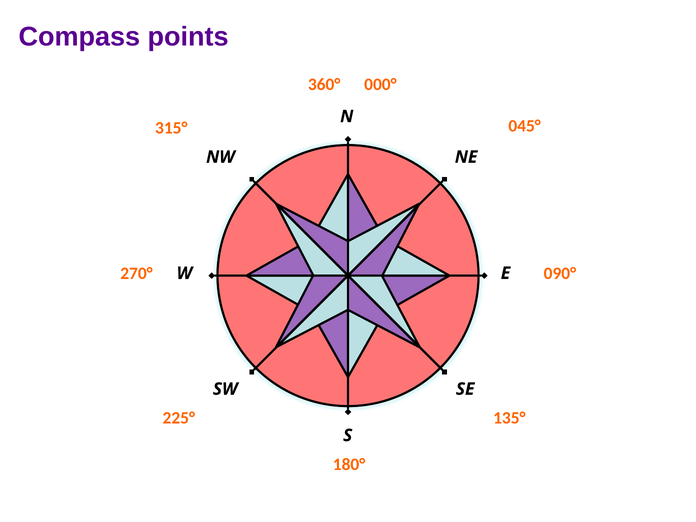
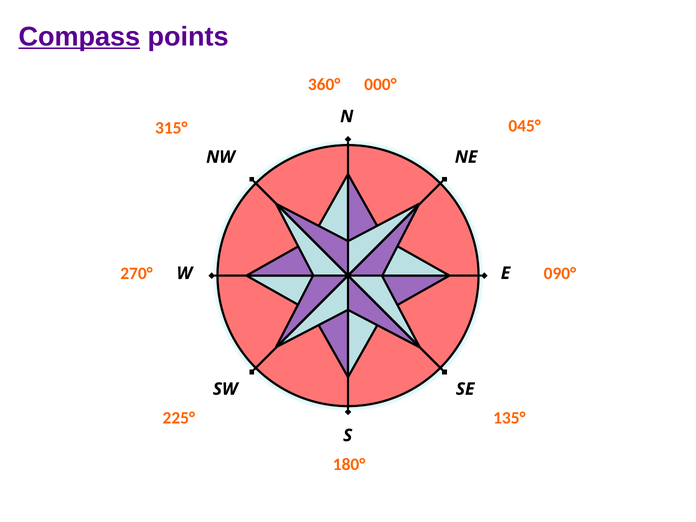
Compass underline: none -> present
